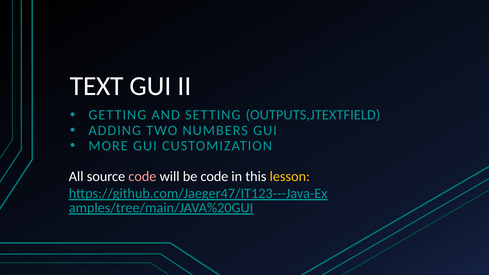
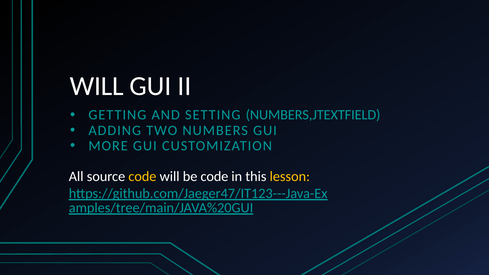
TEXT at (97, 86): TEXT -> WILL
OUTPUTS,JTEXTFIELD: OUTPUTS,JTEXTFIELD -> NUMBERS,JTEXTFIELD
code at (142, 176) colour: pink -> yellow
